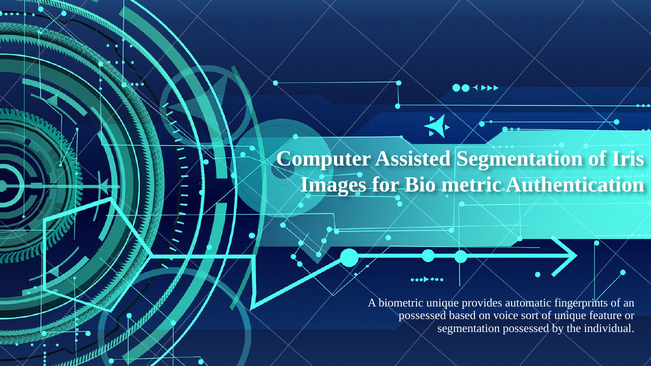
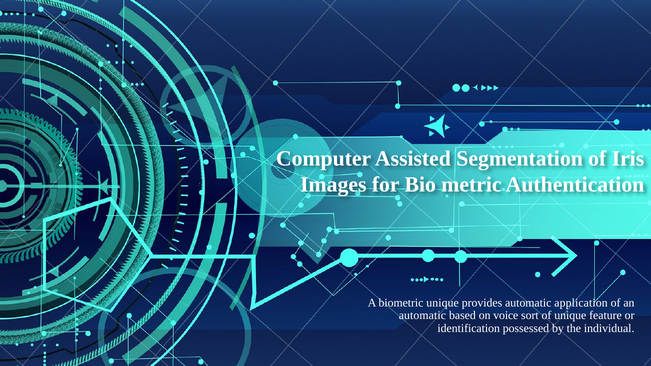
fingerprints: fingerprints -> application
possessed at (422, 316): possessed -> automatic
segmentation at (469, 328): segmentation -> identification
